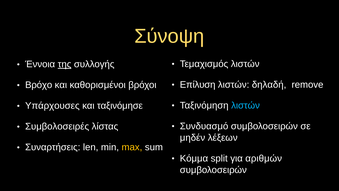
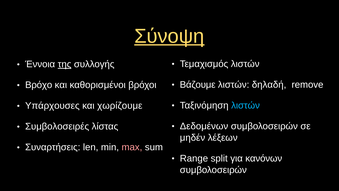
Σύνοψη underline: none -> present
Επίλυση: Επίλυση -> Βάζουμε
ταξινόμησε: ταξινόμησε -> χωρίζουμε
Συνδυασμό: Συνδυασμό -> Δεδομένων
max colour: yellow -> pink
Κόμμα: Κόμμα -> Range
αριθμών: αριθμών -> κανόνων
